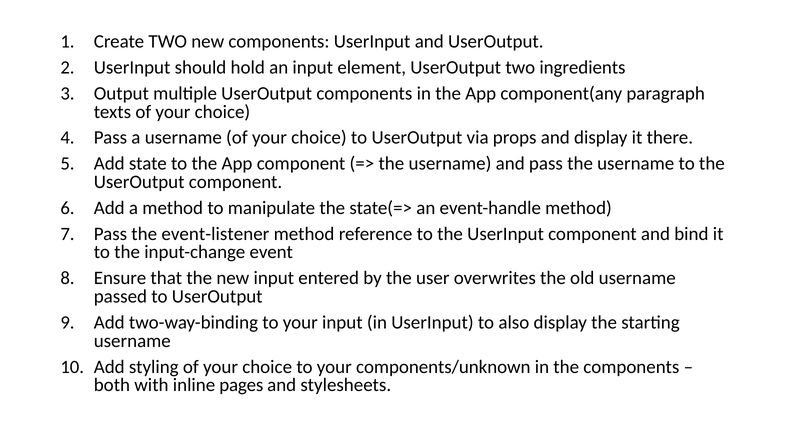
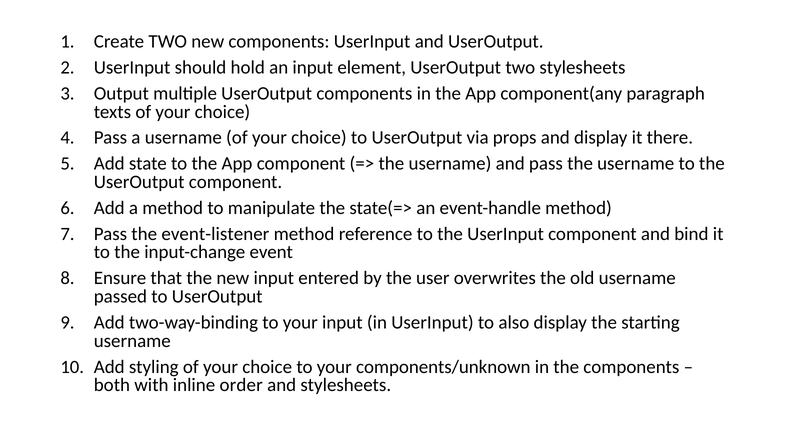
two ingredients: ingredients -> stylesheets
pages: pages -> order
